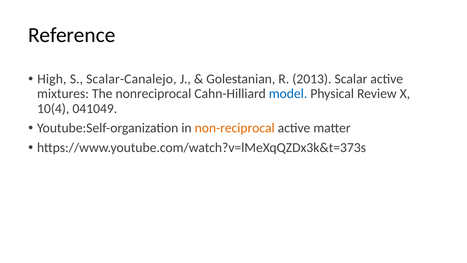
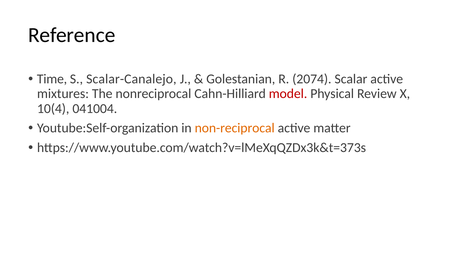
High: High -> Time
2013: 2013 -> 2074
model colour: blue -> red
041049: 041049 -> 041004
